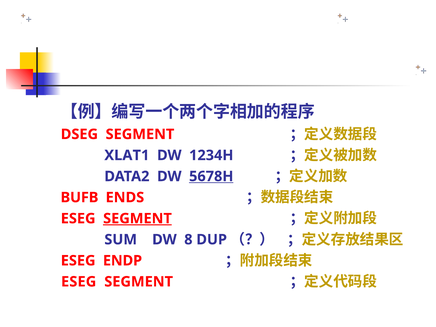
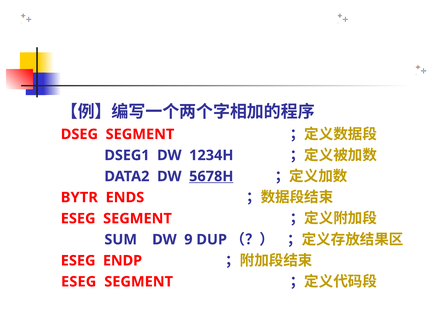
XLAT1: XLAT1 -> DSEG1
BUFB: BUFB -> BYTR
SEGMENT at (137, 219) underline: present -> none
8: 8 -> 9
